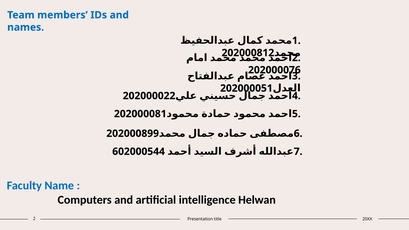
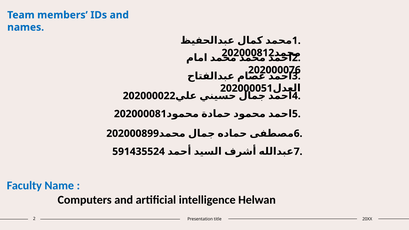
602000544: 602000544 -> 591435524
